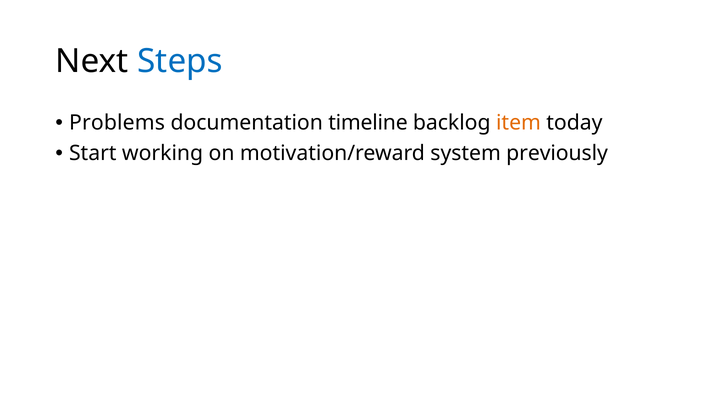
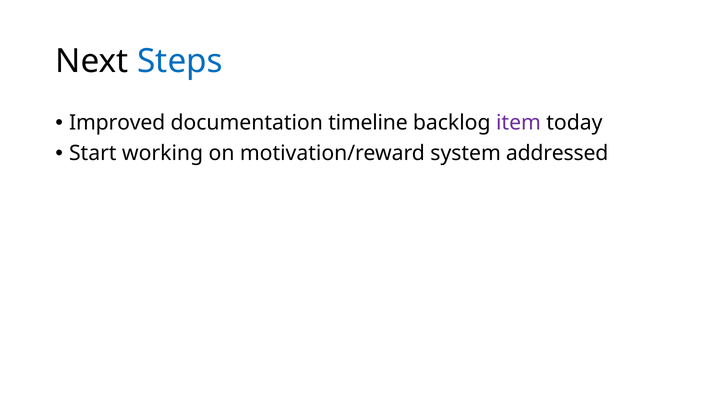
Problems: Problems -> Improved
item colour: orange -> purple
previously: previously -> addressed
